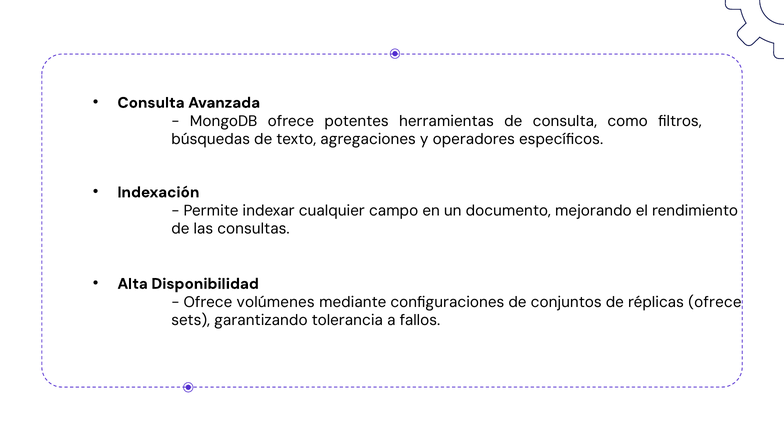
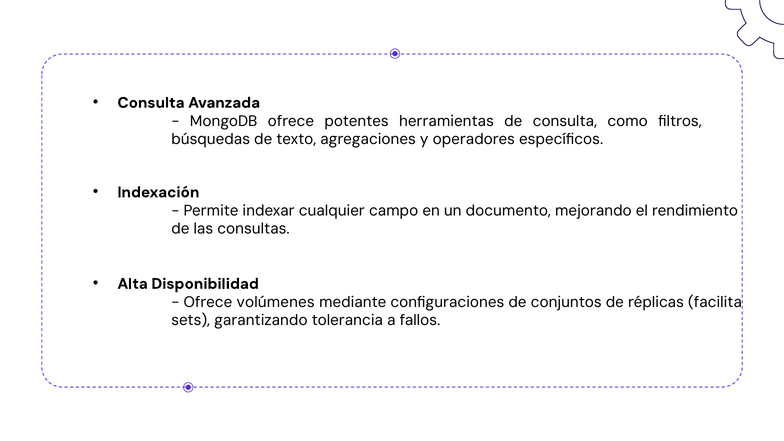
réplicas ofrece: ofrece -> facilita
